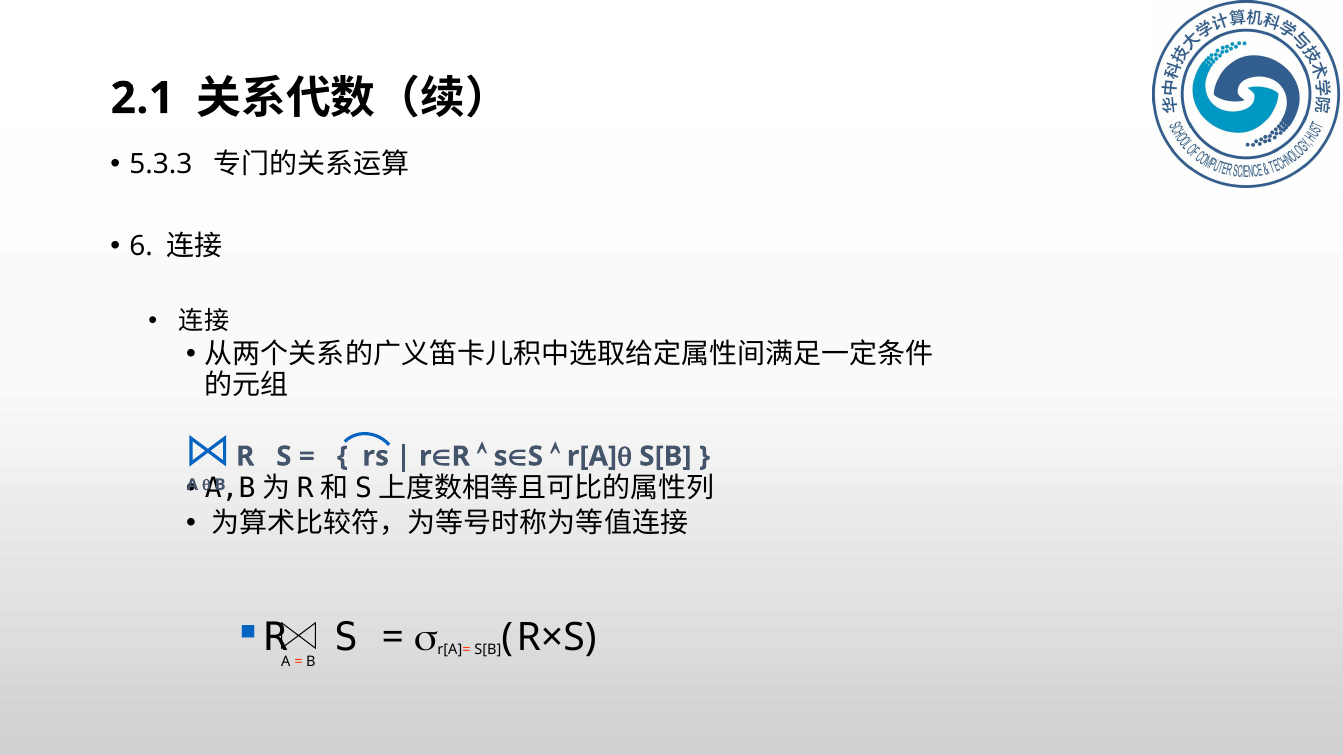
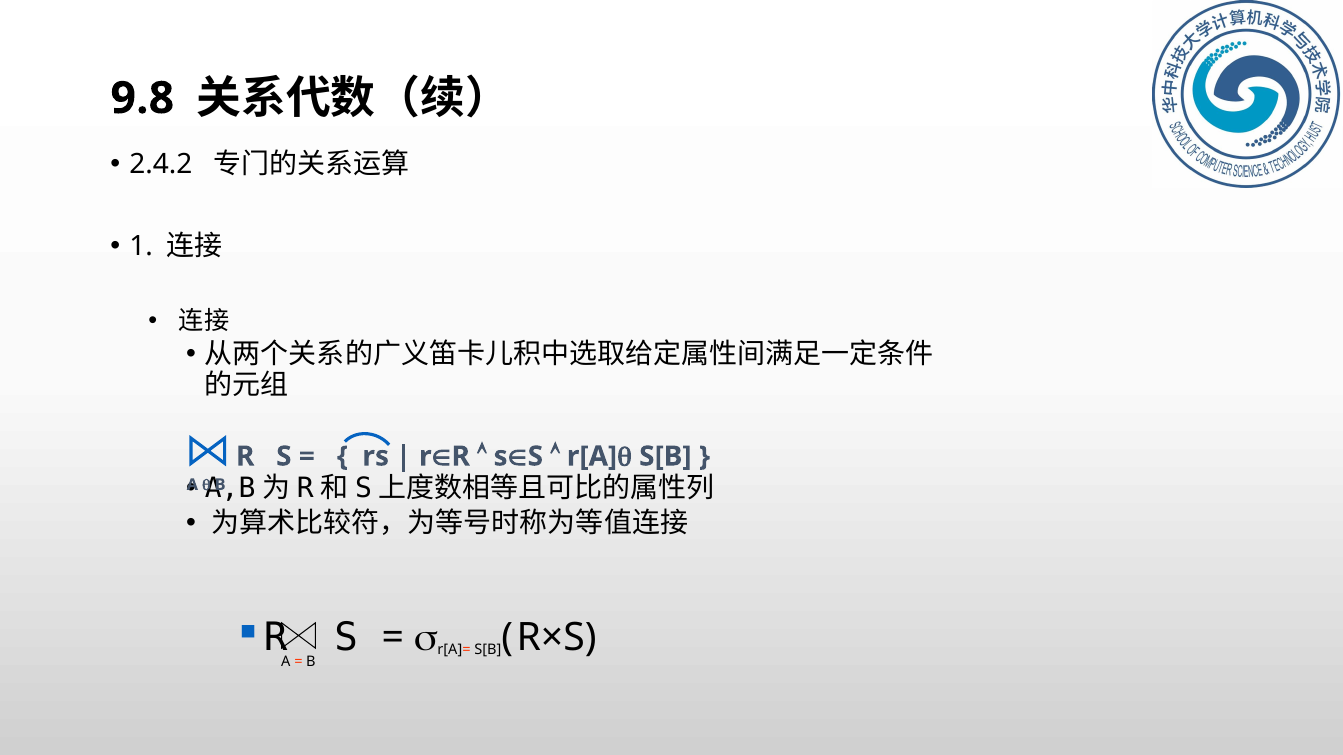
2.1: 2.1 -> 9.8
5.3.3: 5.3.3 -> 2.4.2
6: 6 -> 1
